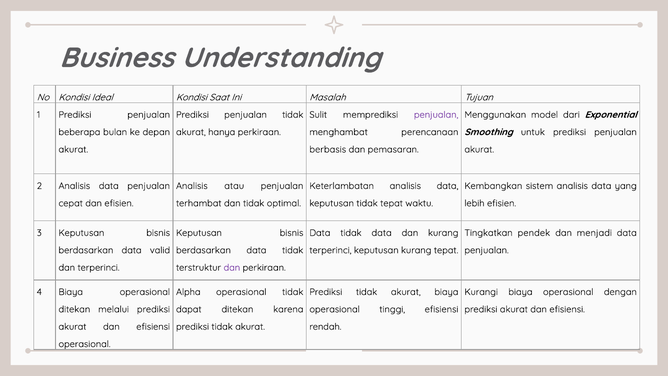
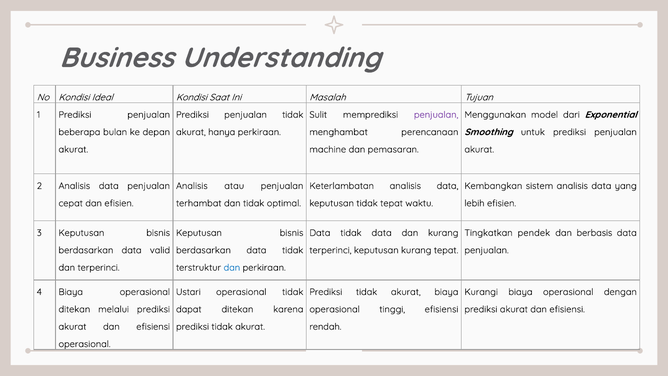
berbasis: berbasis -> machine
menjadi: menjadi -> berbasis
dan at (232, 267) colour: purple -> blue
Alpha: Alpha -> Ustari
